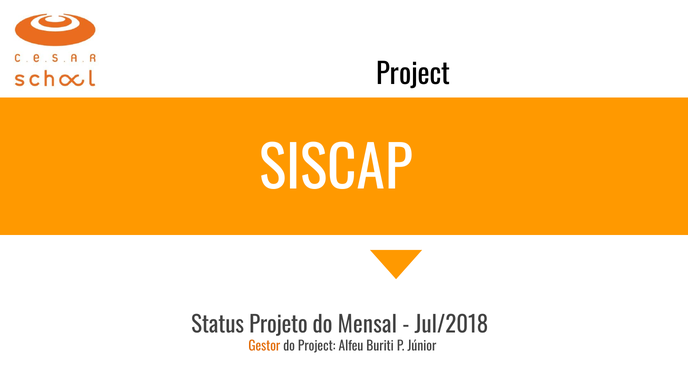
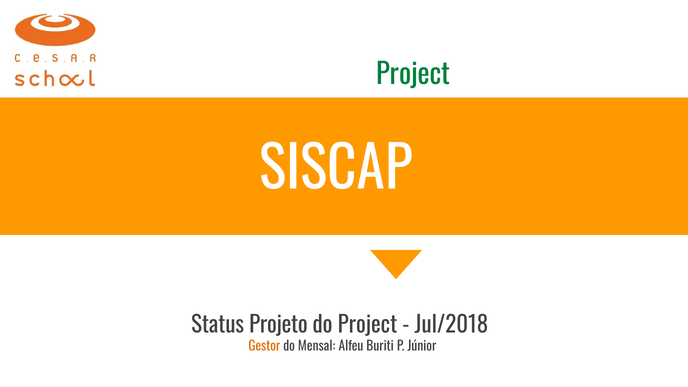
Project at (413, 75) colour: black -> green
do Mensal: Mensal -> Project
do Project: Project -> Mensal
